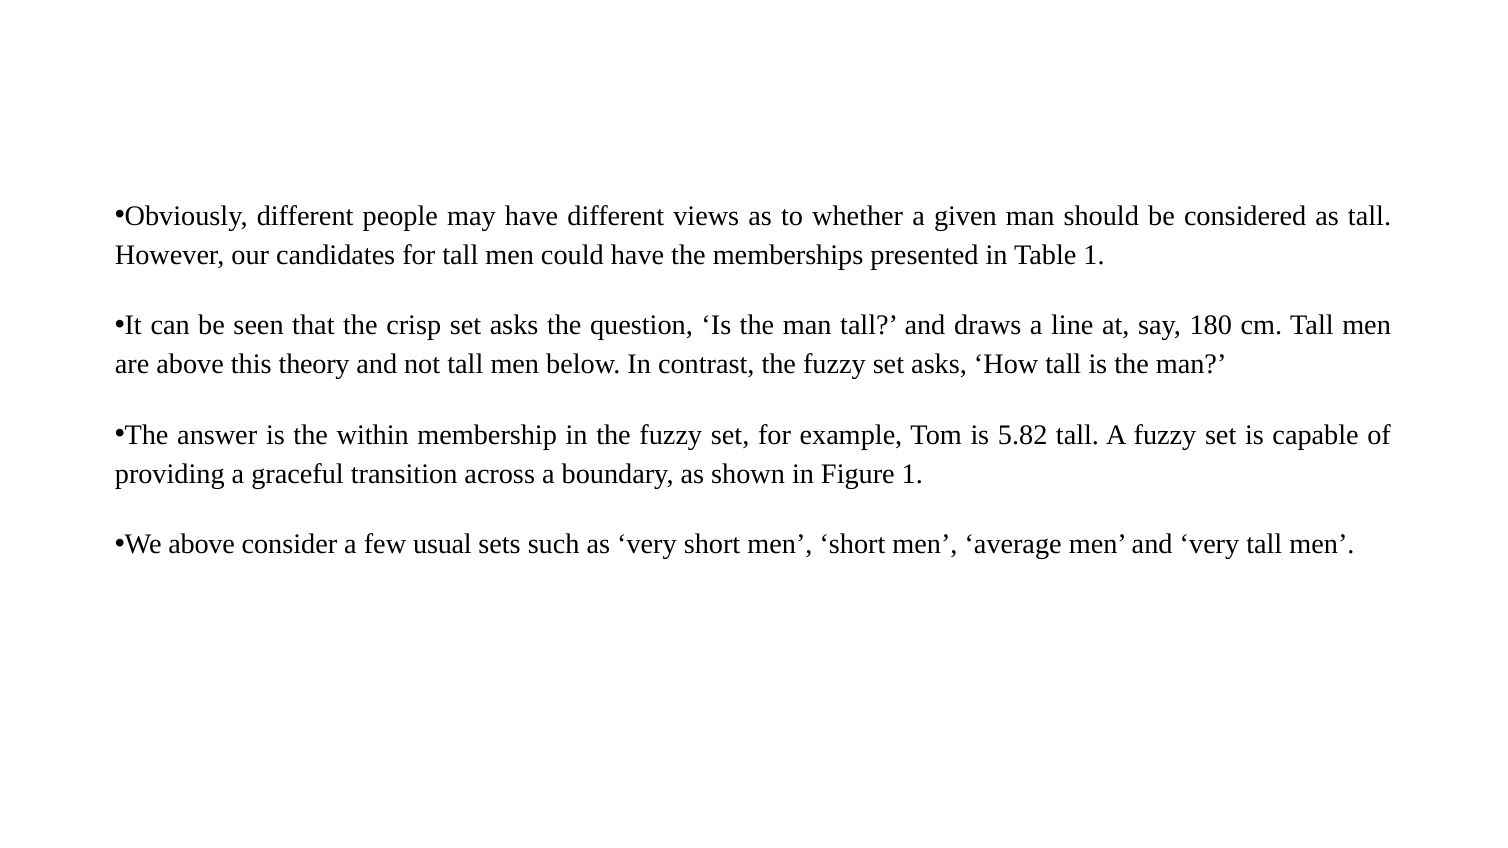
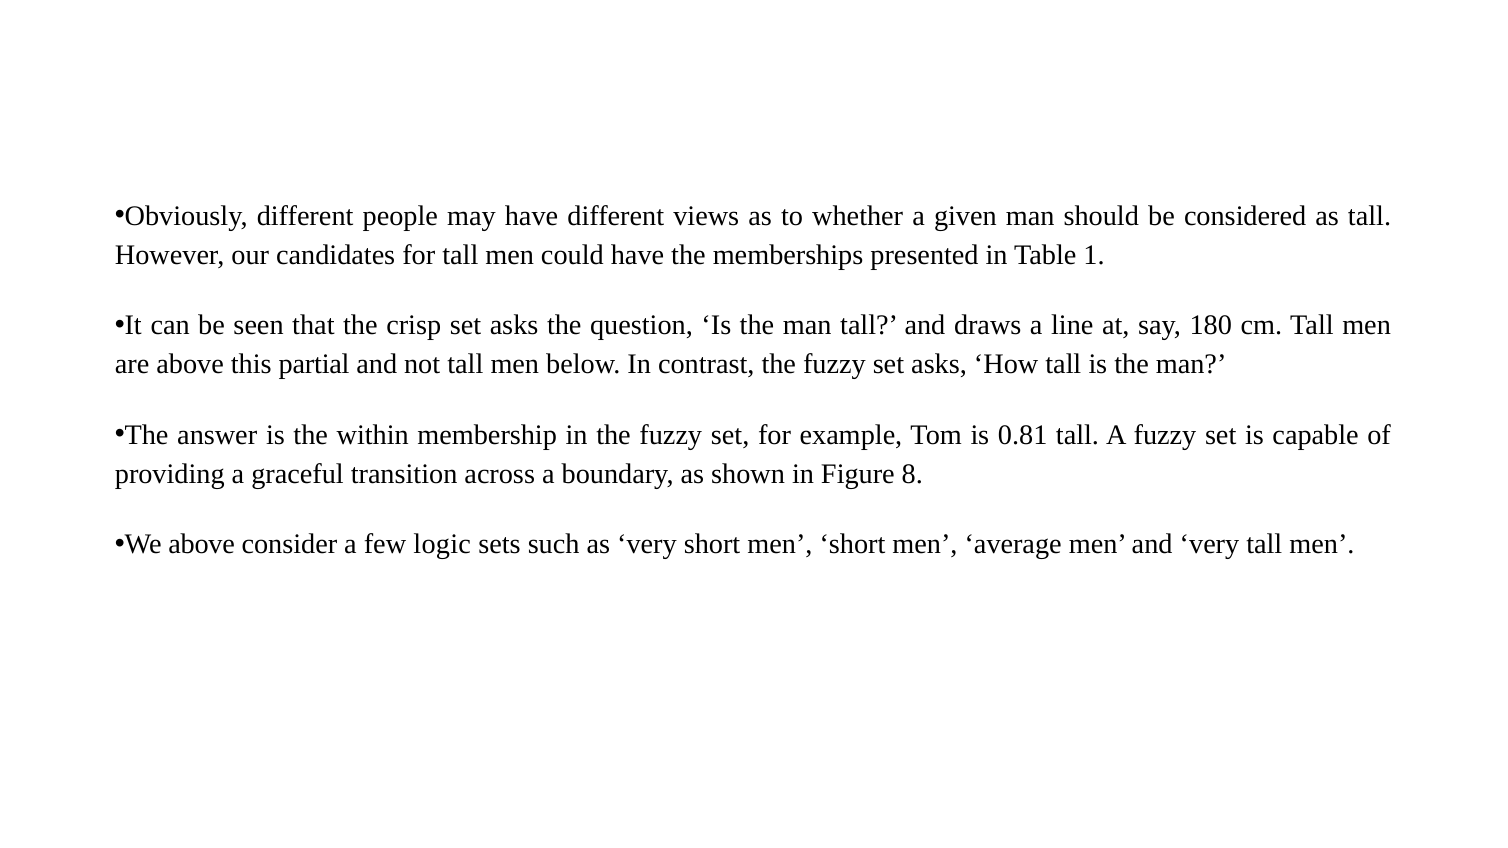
theory: theory -> partial
5.82: 5.82 -> 0.81
Figure 1: 1 -> 8
usual: usual -> logic
